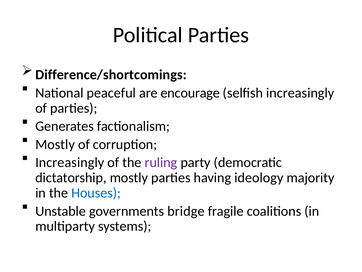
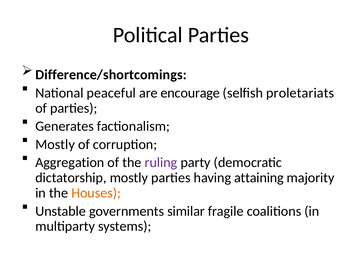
selfish increasingly: increasingly -> proletariats
Increasingly at (70, 162): Increasingly -> Aggregation
ideology: ideology -> attaining
Houses colour: blue -> orange
bridge: bridge -> similar
